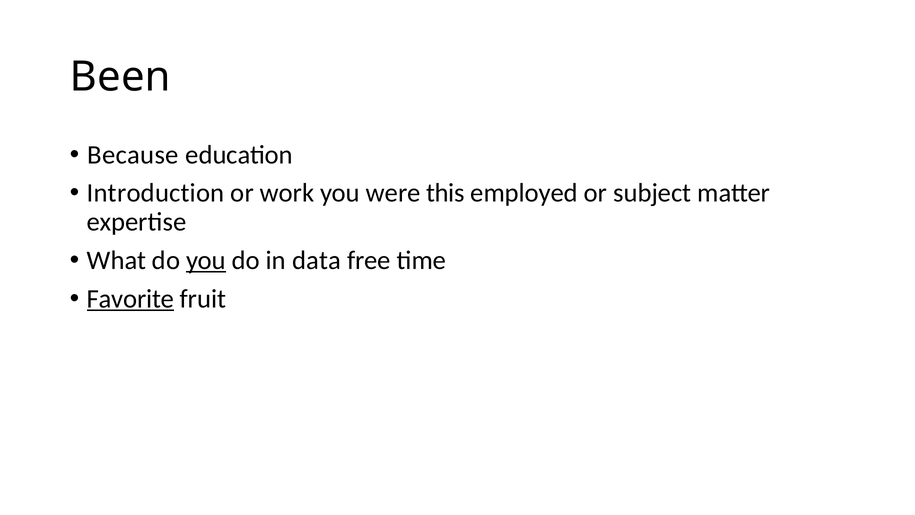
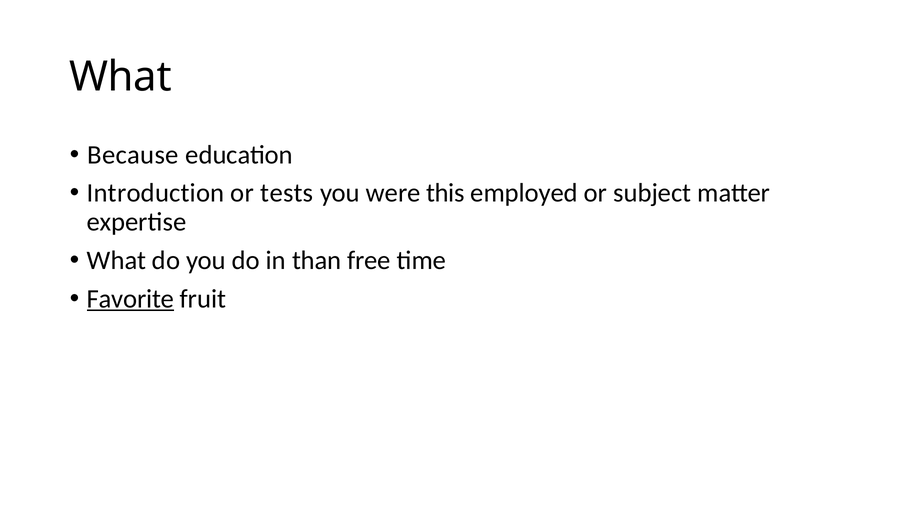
Been at (120, 77): Been -> What
work: work -> tests
you at (206, 260) underline: present -> none
data: data -> than
